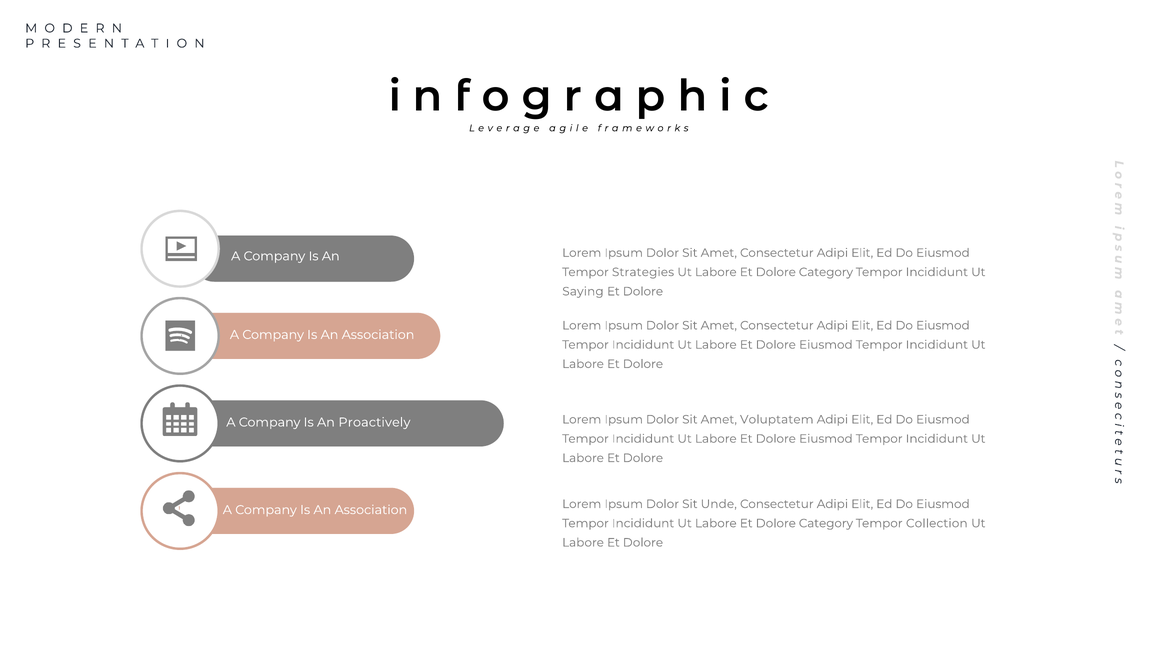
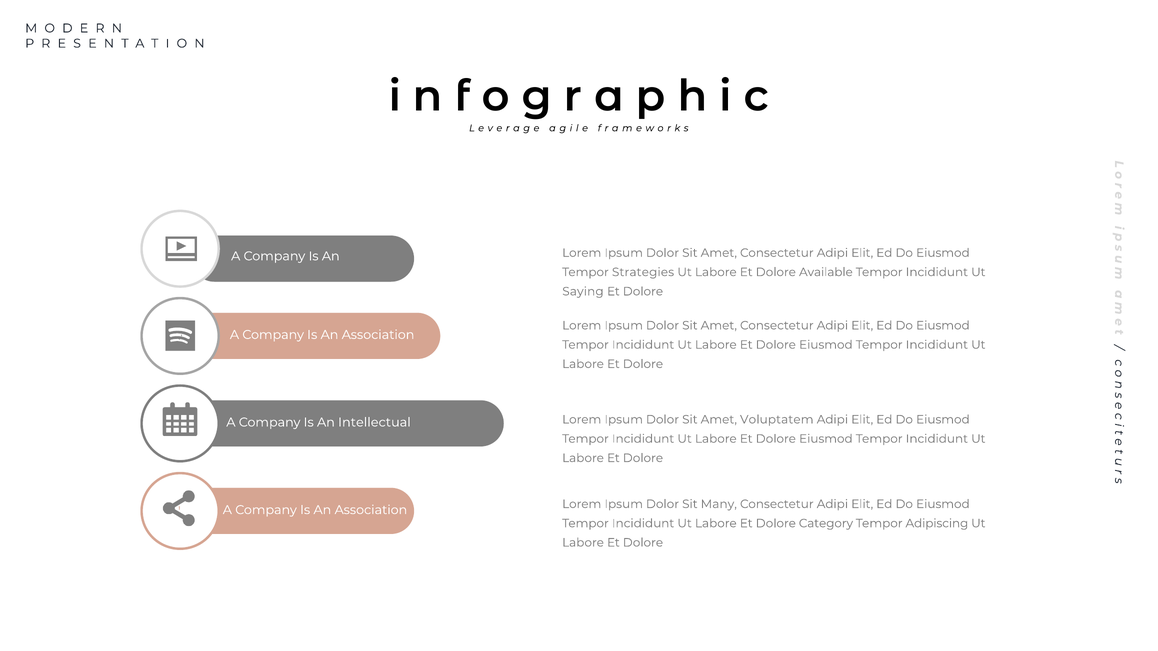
Category at (826, 272): Category -> Available
Proactively: Proactively -> Intellectual
Unde: Unde -> Many
Collection: Collection -> Adipiscing
